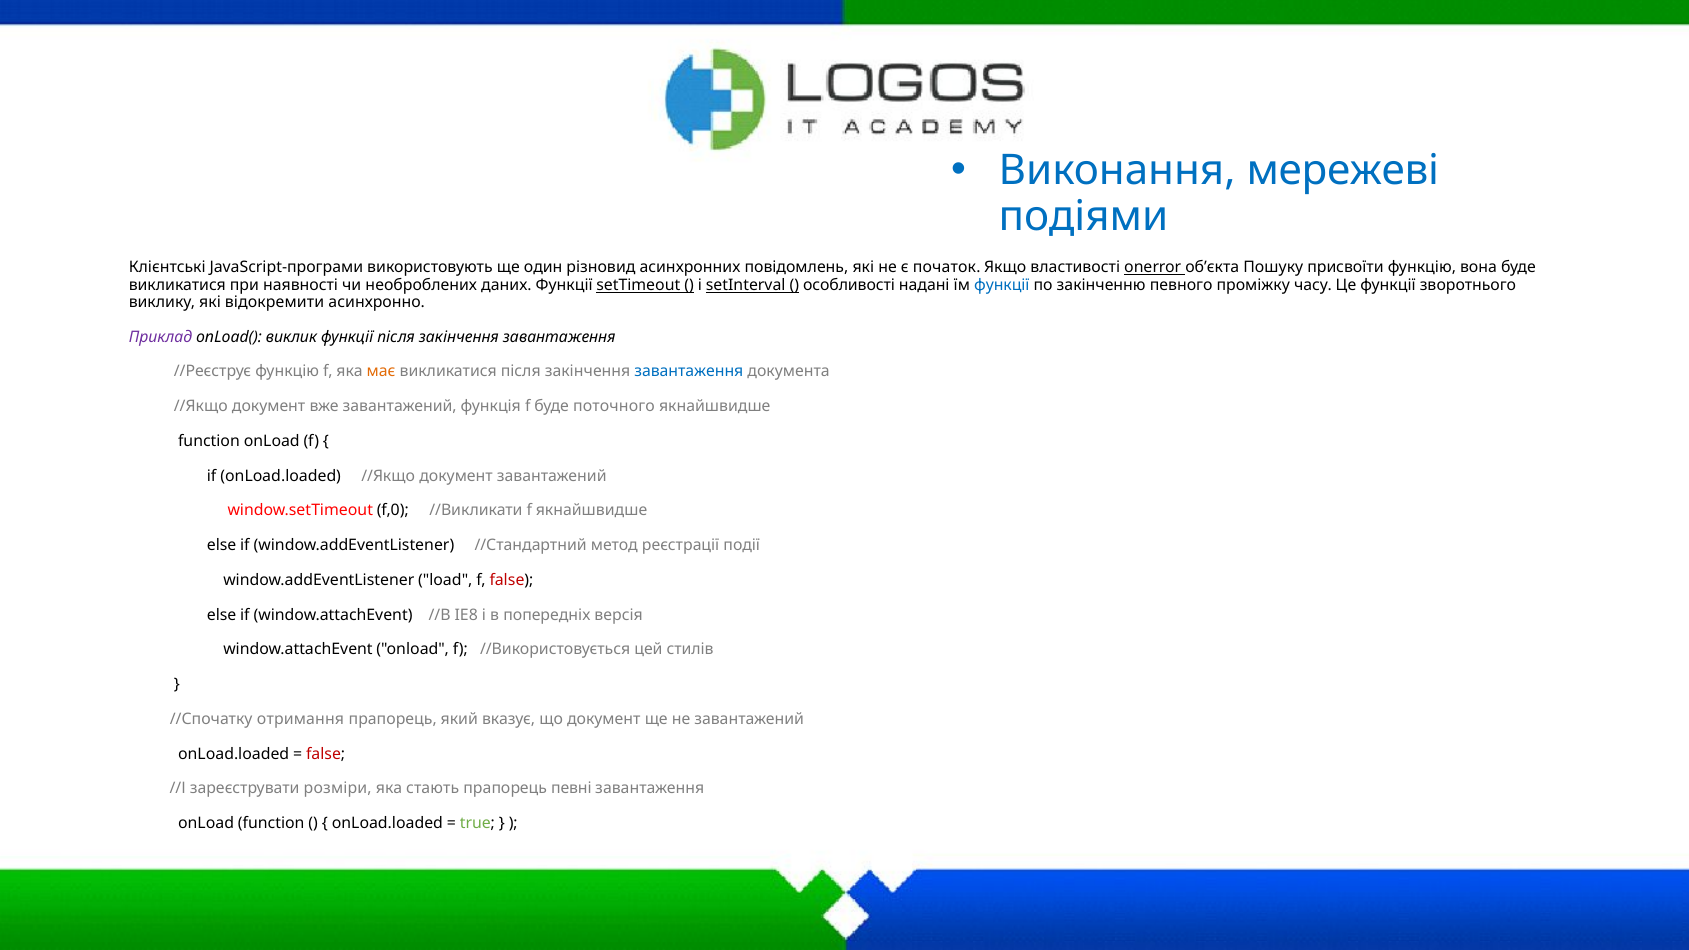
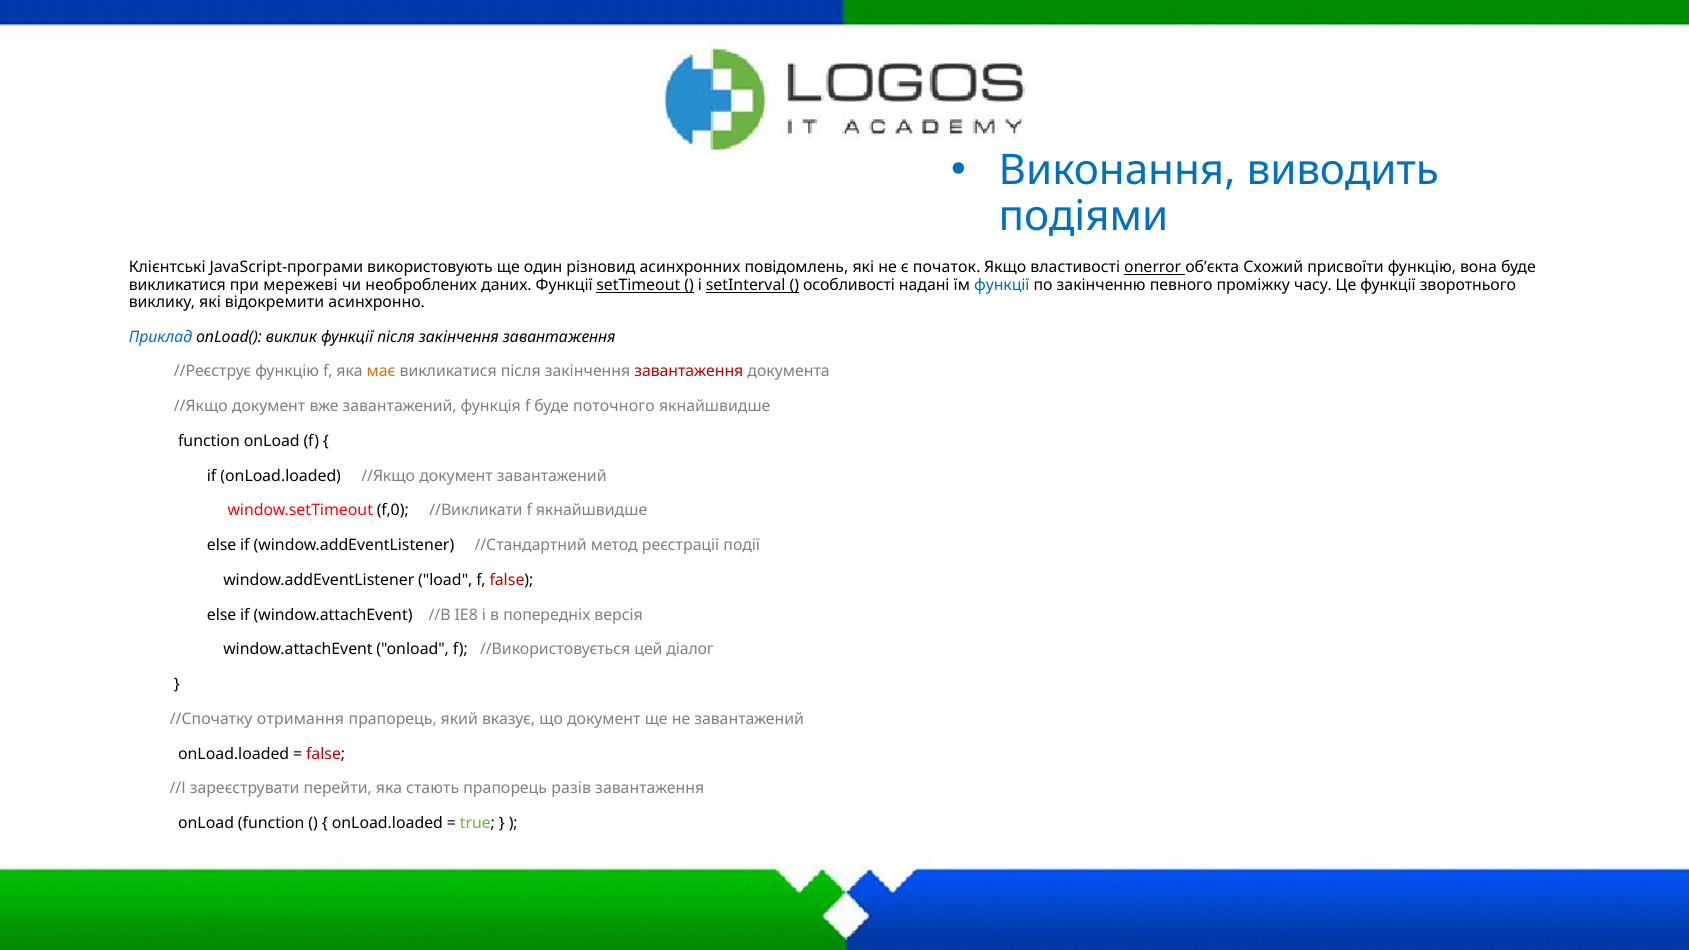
мережеві: мережеві -> виводить
Пошуку: Пошуку -> Схожий
наявності: наявності -> мережеві
Приклад colour: purple -> blue
завантаження at (689, 372) colour: blue -> red
стилів: стилів -> діалог
розміри: розміри -> перейти
певні: певні -> разів
